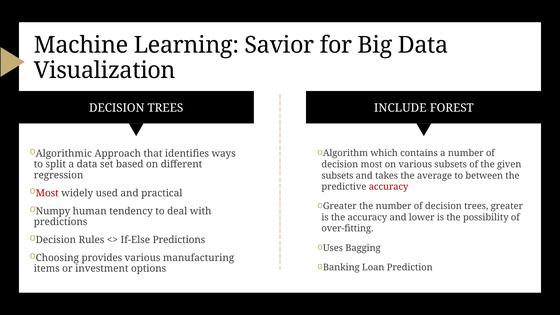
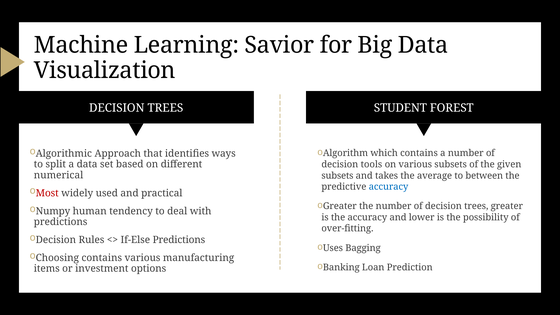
INCLUDE: INCLUDE -> STUDENT
decision most: most -> tools
regression: regression -> numerical
accuracy at (389, 187) colour: red -> blue
Choosing provides: provides -> contains
